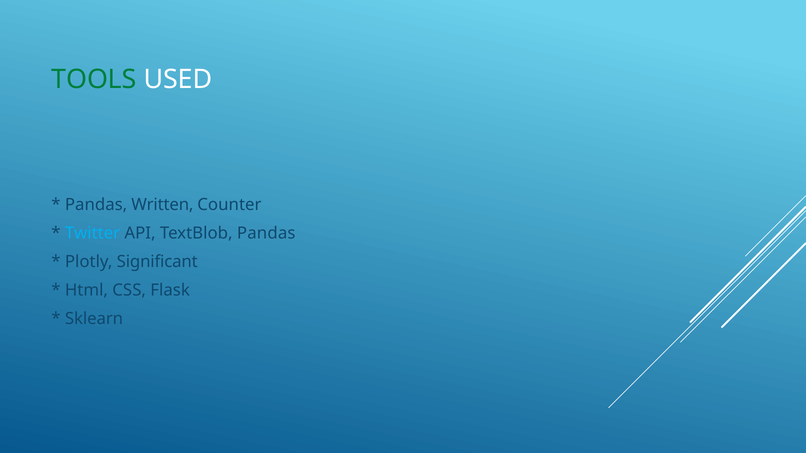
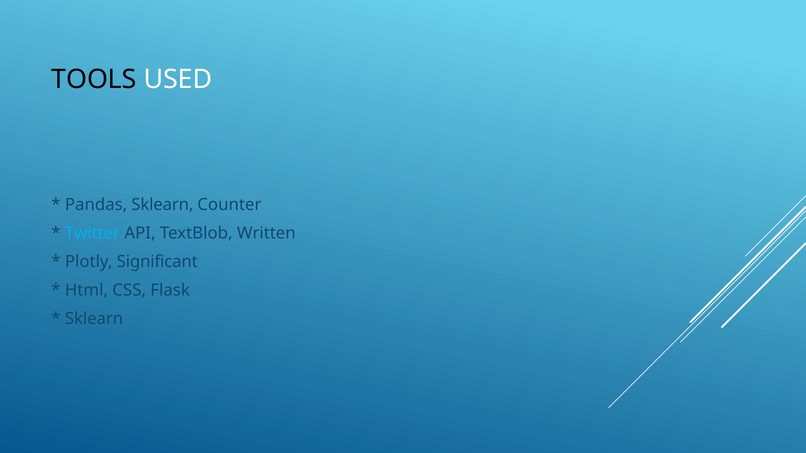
TOOLS colour: green -> black
Pandas Written: Written -> Sklearn
TextBlob Pandas: Pandas -> Written
